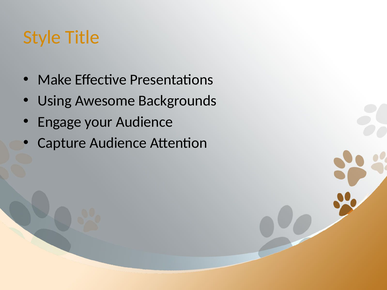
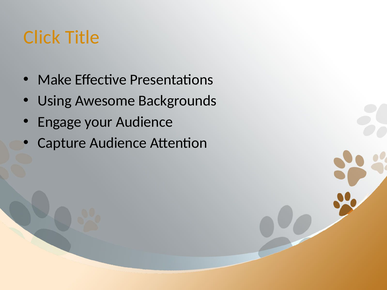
Style: Style -> Click
